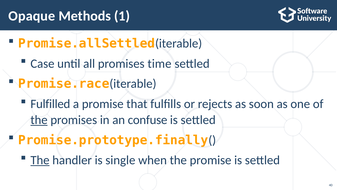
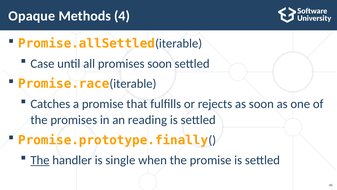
1: 1 -> 4
promises time: time -> soon
Fulfilled: Fulfilled -> Catches
the at (39, 120) underline: present -> none
confuse: confuse -> reading
